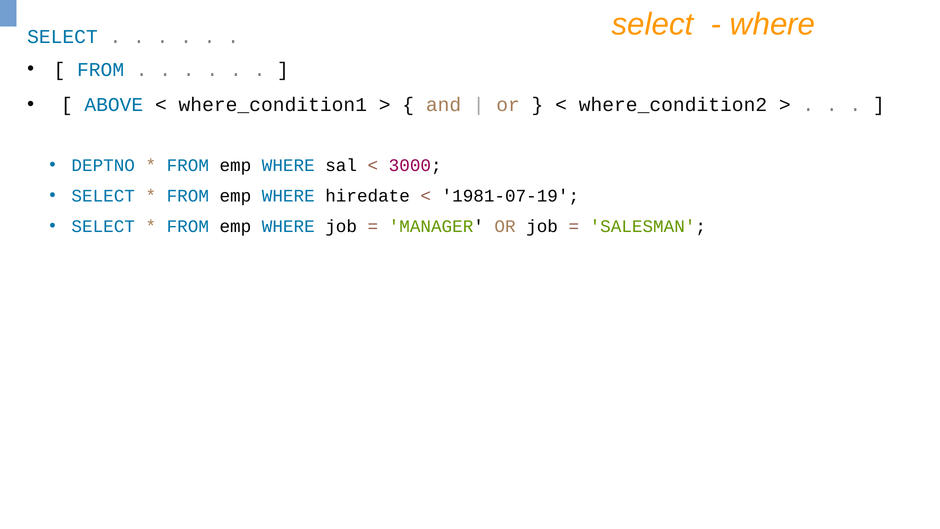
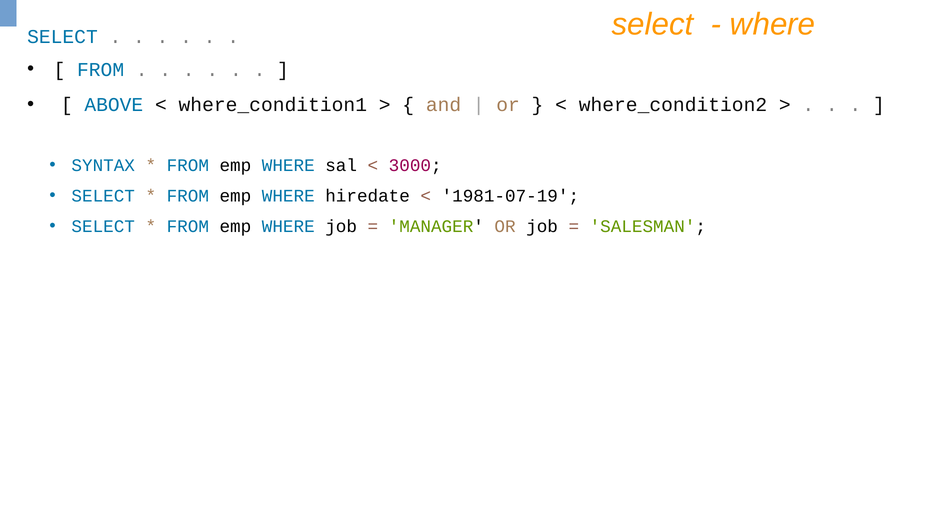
DEPTNO: DEPTNO -> SYNTAX
